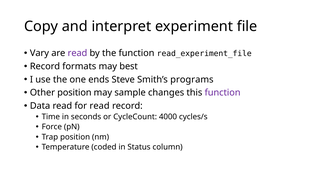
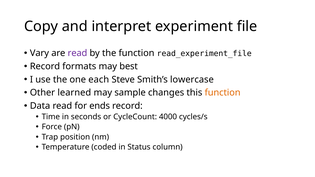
ends: ends -> each
programs: programs -> lowercase
Other position: position -> learned
function at (223, 93) colour: purple -> orange
for read: read -> ends
